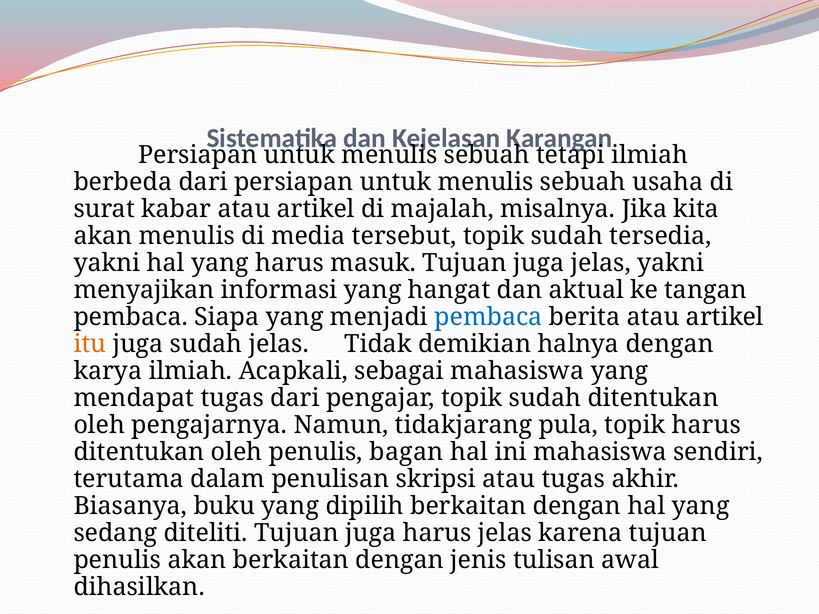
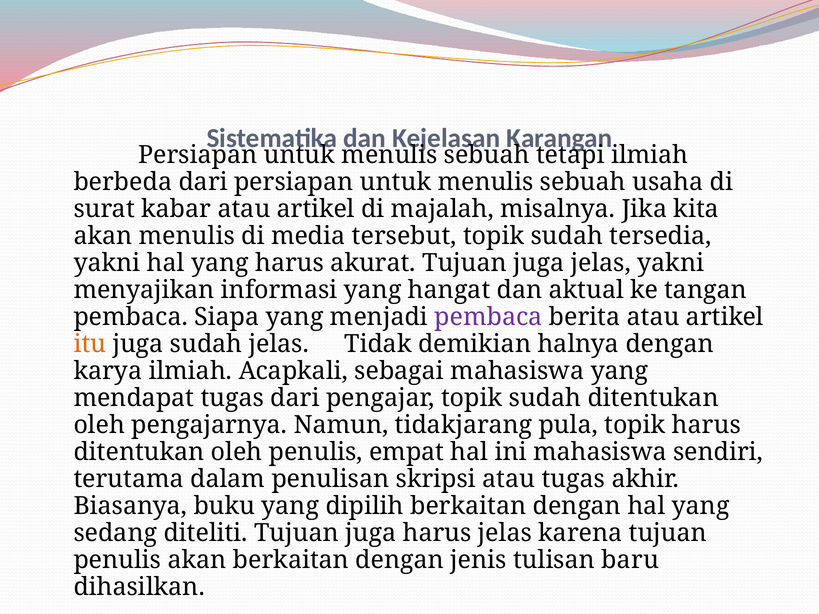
masuk: masuk -> akurat
pembaca at (488, 317) colour: blue -> purple
bagan: bagan -> empat
awal: awal -> baru
